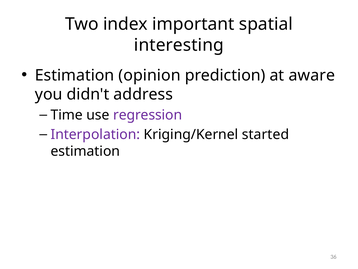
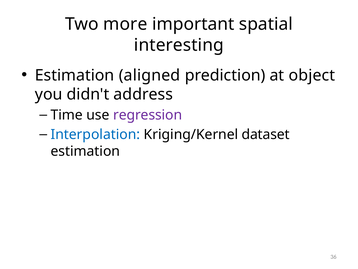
index: index -> more
opinion: opinion -> aligned
aware: aware -> object
Interpolation colour: purple -> blue
started: started -> dataset
